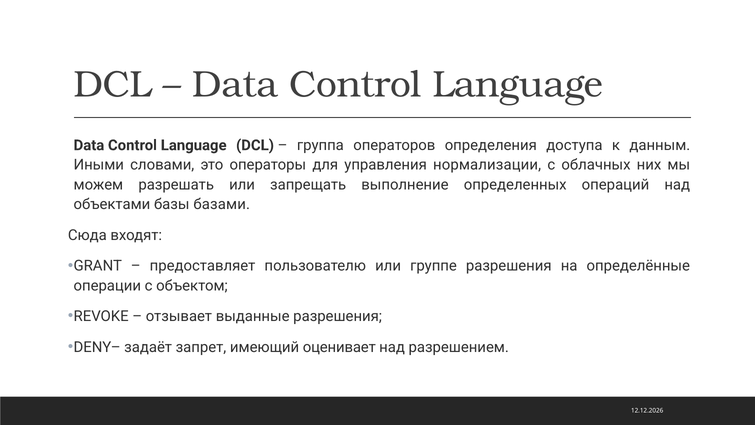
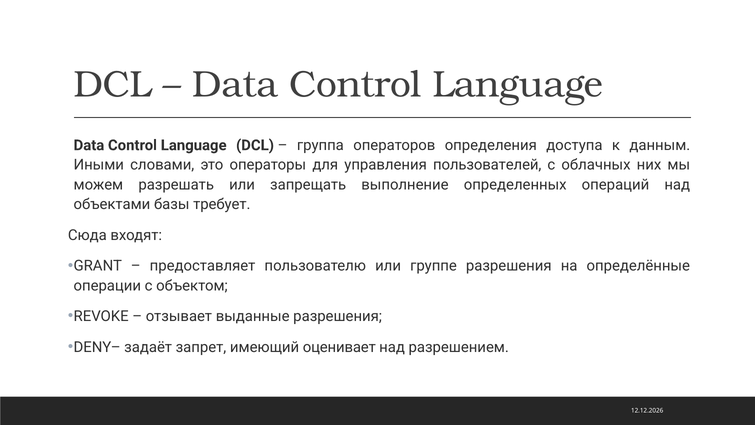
нормализации: нормализации -> пользователей
базами: базами -> требует
